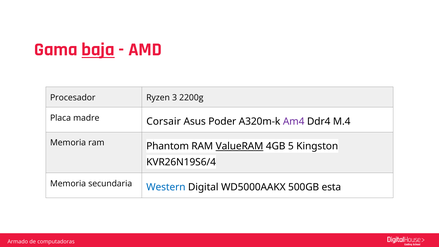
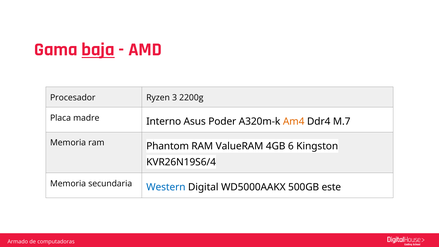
Corsair: Corsair -> Interno
Am4 colour: purple -> orange
M.4: M.4 -> M.7
ValueRAM underline: present -> none
5: 5 -> 6
esta: esta -> este
